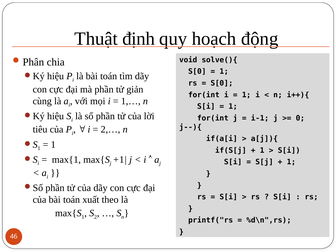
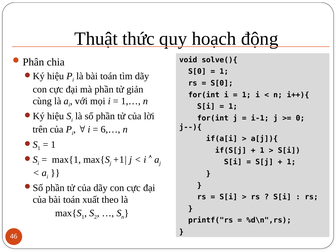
định: định -> thức
tiêu: tiêu -> trên
2,…: 2,… -> 6,…
